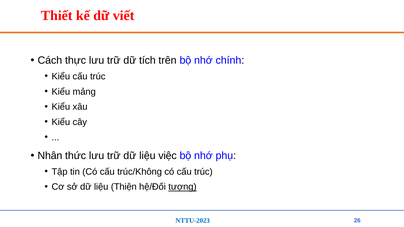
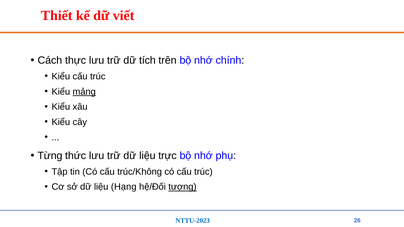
mảng underline: none -> present
Nhân: Nhân -> Từng
việc: việc -> trực
Thiện: Thiện -> Hạng
